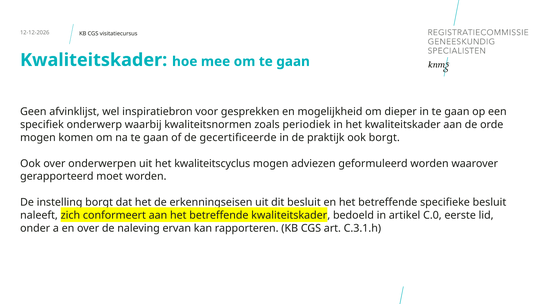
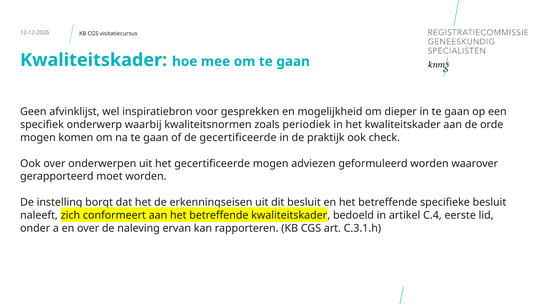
ook borgt: borgt -> check
het kwaliteitscyclus: kwaliteitscyclus -> gecertificeerde
C.0: C.0 -> C.4
